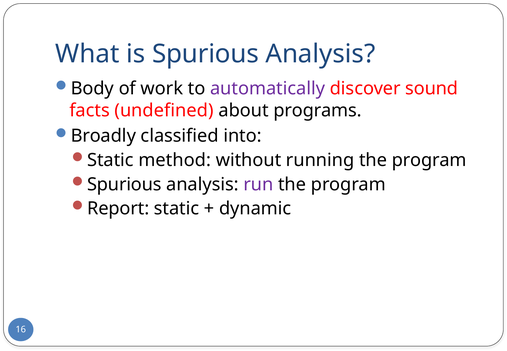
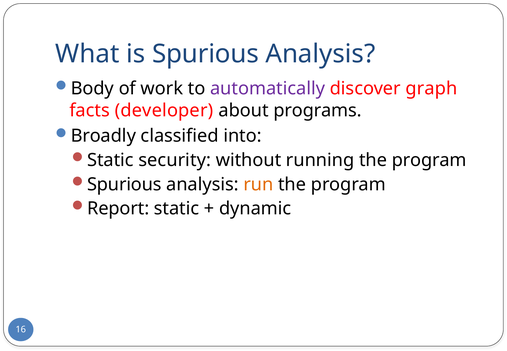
sound: sound -> graph
undefined: undefined -> developer
method: method -> security
run colour: purple -> orange
